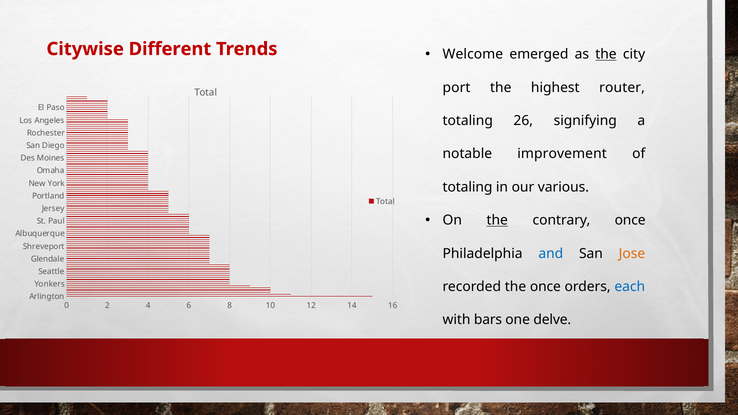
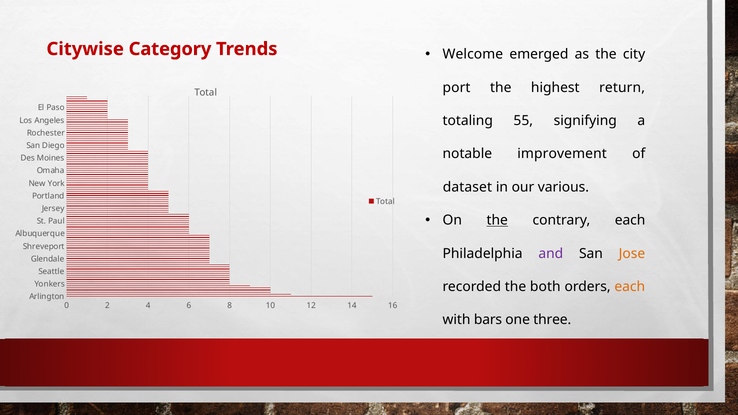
Different: Different -> Category
the at (606, 54) underline: present -> none
router: router -> return
26: 26 -> 55
totaling at (468, 187): totaling -> dataset
contrary once: once -> each
and colour: blue -> purple
the once: once -> both
each at (630, 287) colour: blue -> orange
delve: delve -> three
